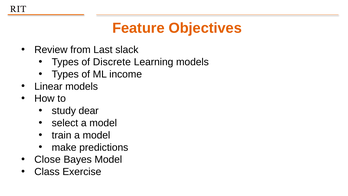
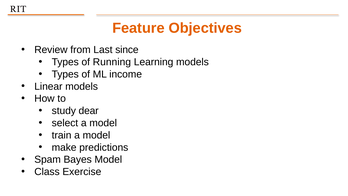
slack: slack -> since
Discrete: Discrete -> Running
Close: Close -> Spam
